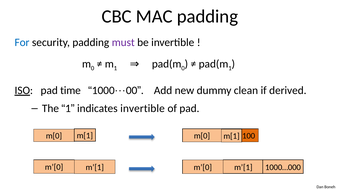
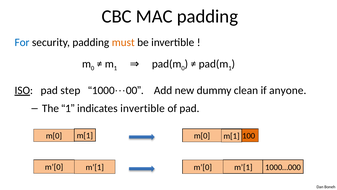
must colour: purple -> orange
time: time -> step
derived: derived -> anyone
